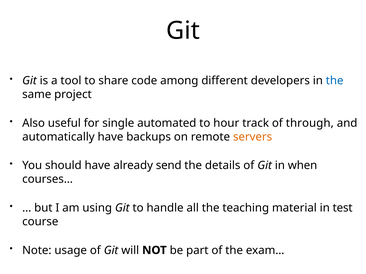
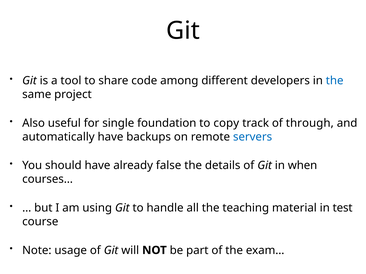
automated: automated -> foundation
hour: hour -> copy
servers colour: orange -> blue
send: send -> false
